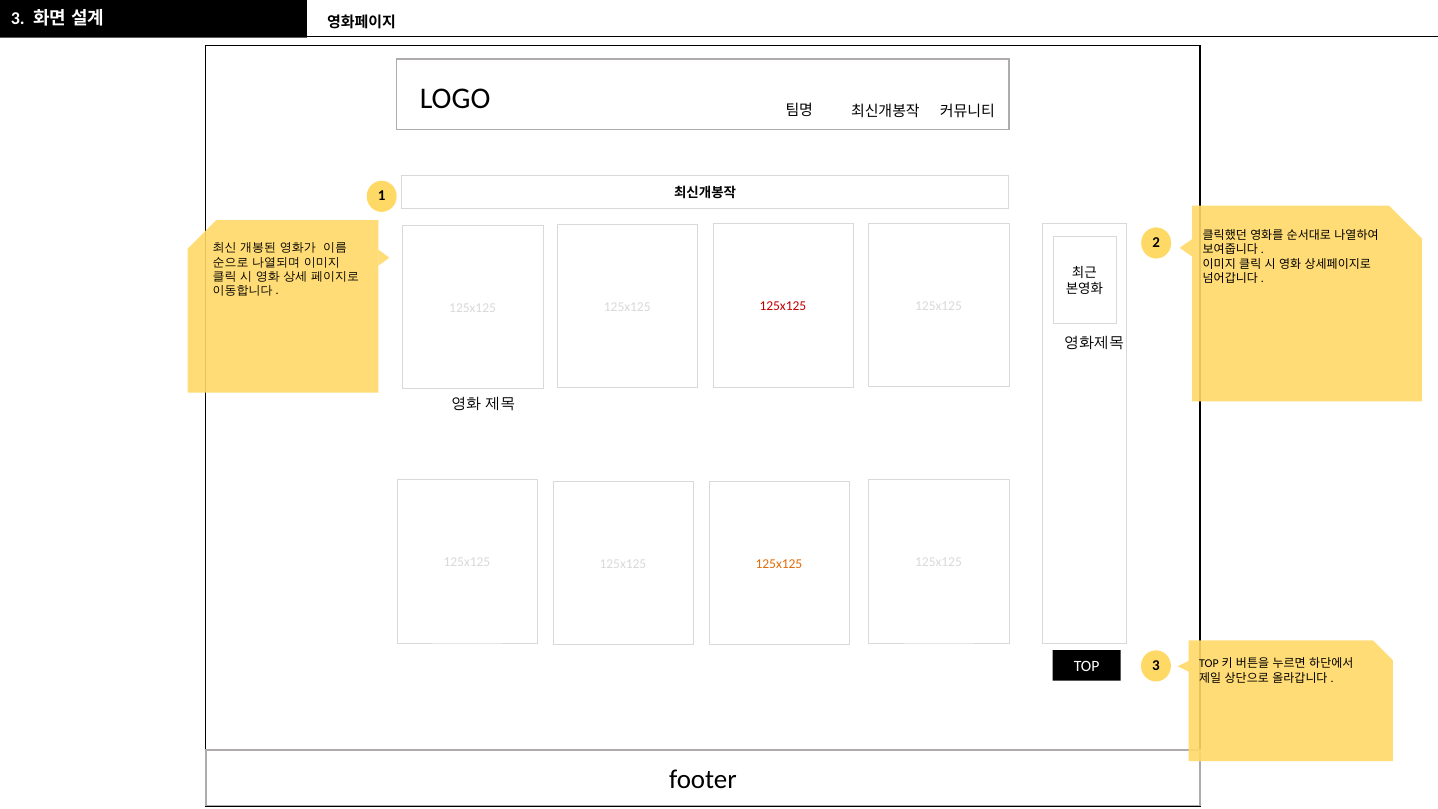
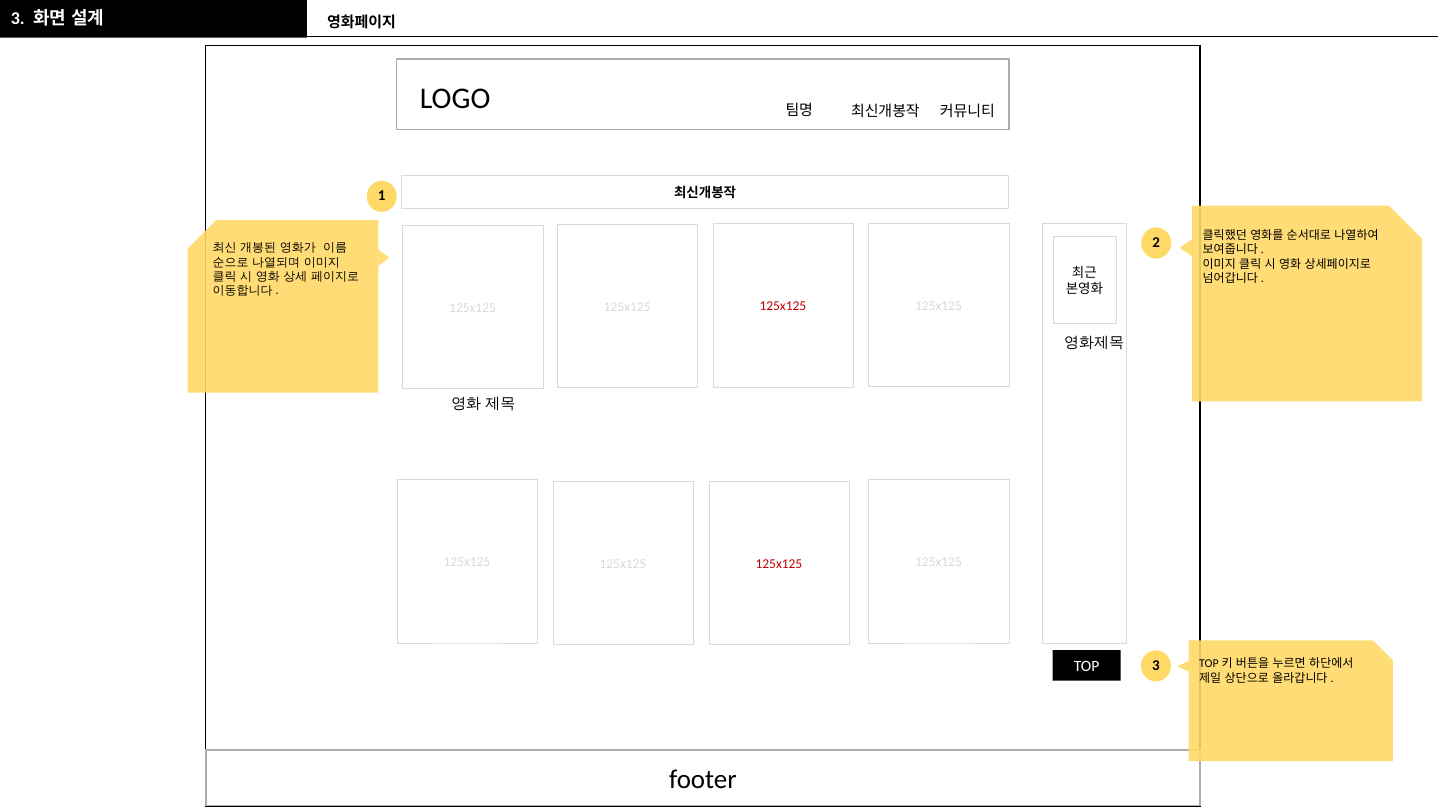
125x125 at (779, 564) colour: orange -> red
